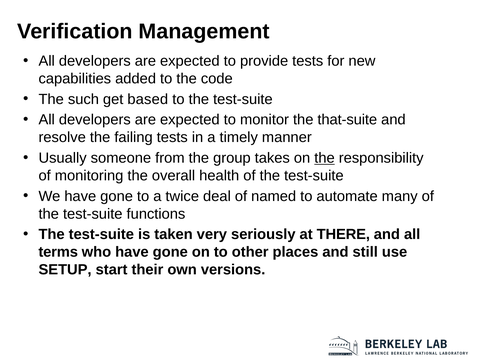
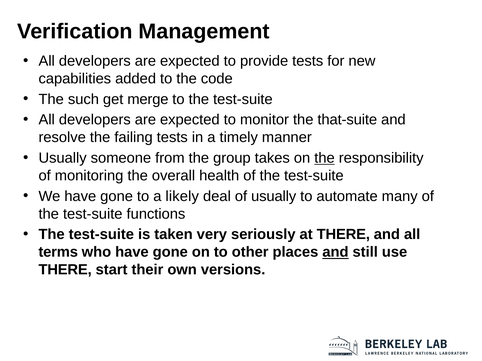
based: based -> merge
twice: twice -> likely
of named: named -> usually
and at (335, 252) underline: none -> present
SETUP at (65, 270): SETUP -> THERE
